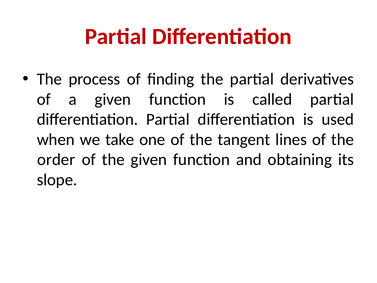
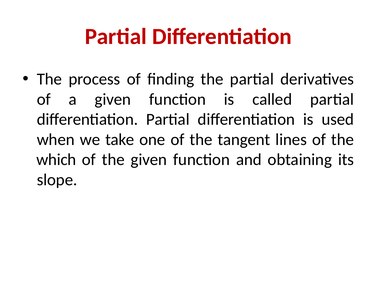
order: order -> which
